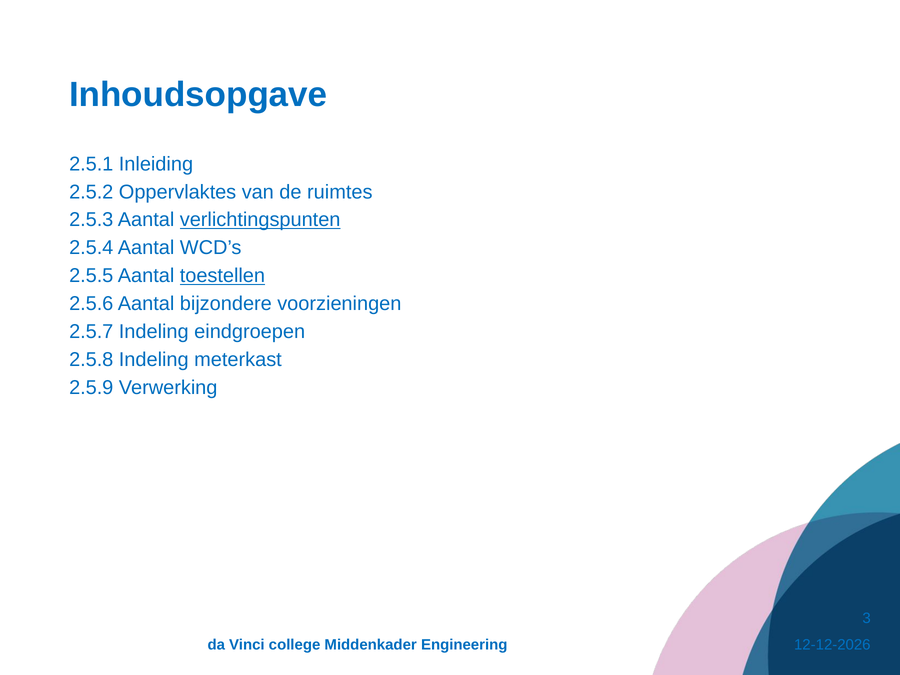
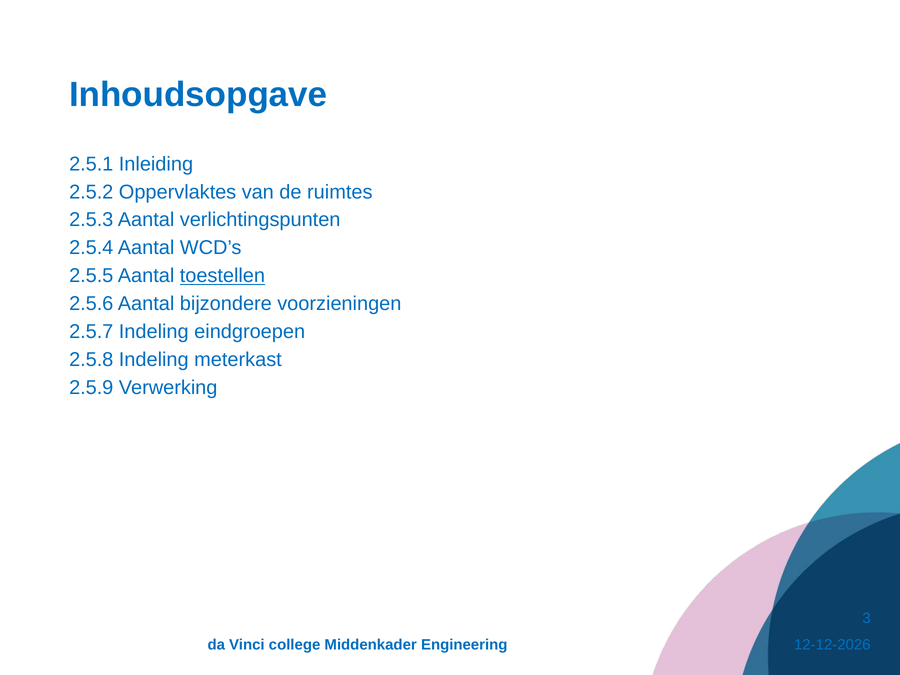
verlichtingspunten underline: present -> none
